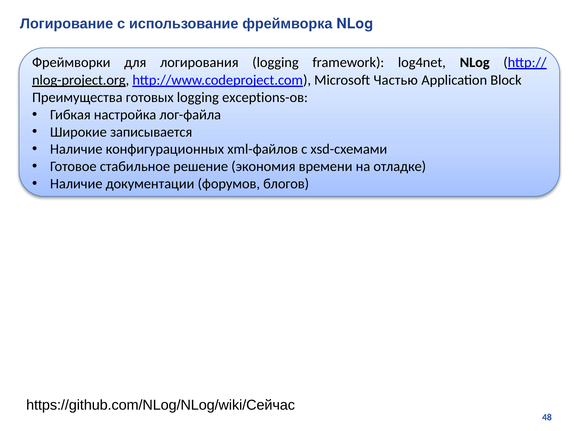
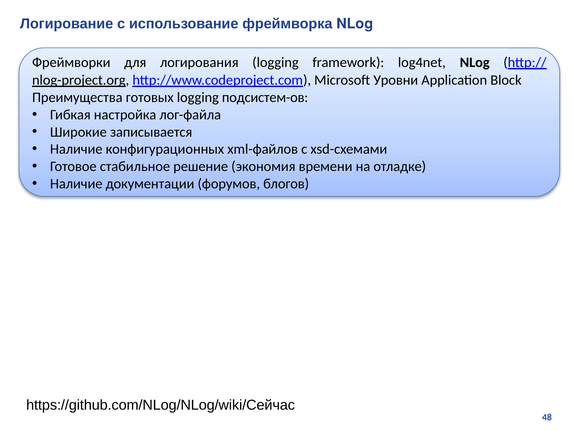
Частью: Частью -> Уровни
exceptions-ов: exceptions-ов -> подсистем-ов
